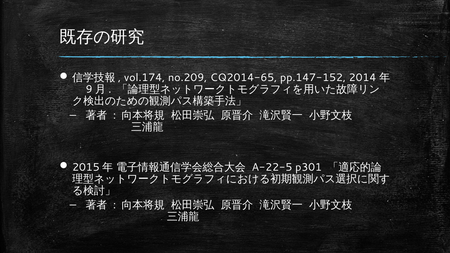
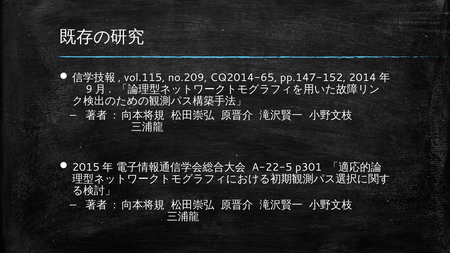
vol.174: vol.174 -> vol.115
